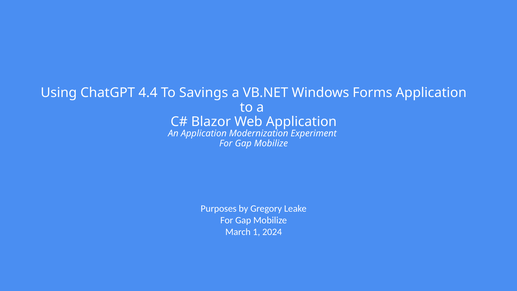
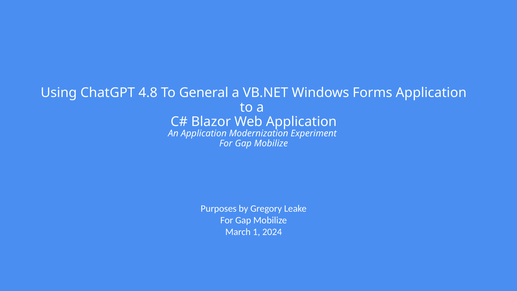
4.4: 4.4 -> 4.8
Savings: Savings -> General
